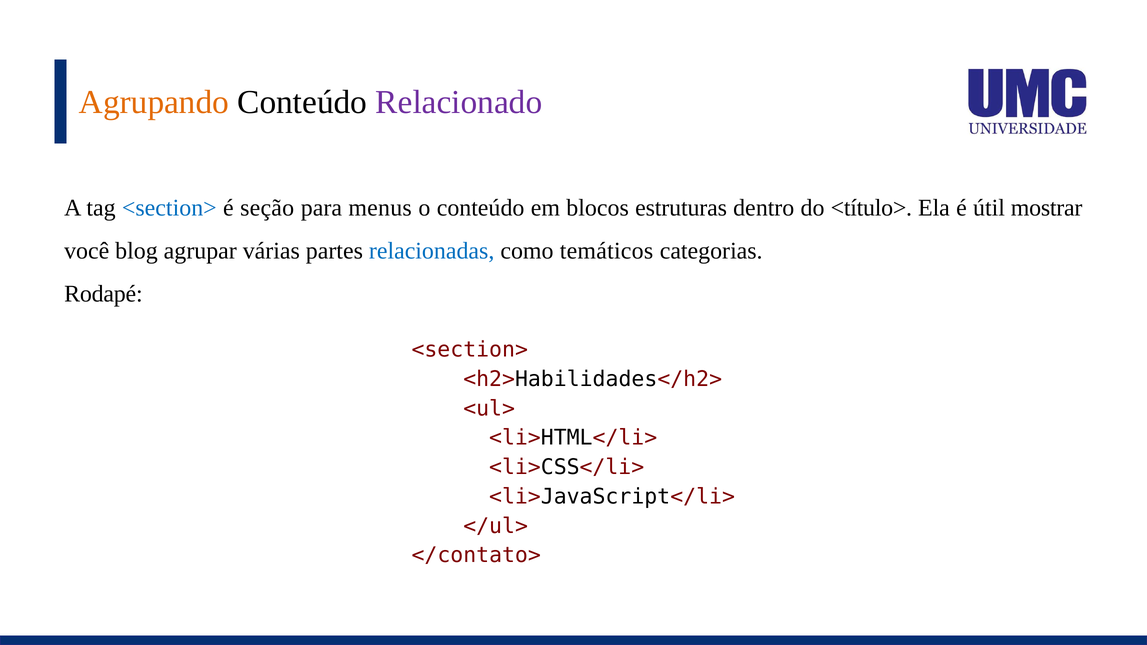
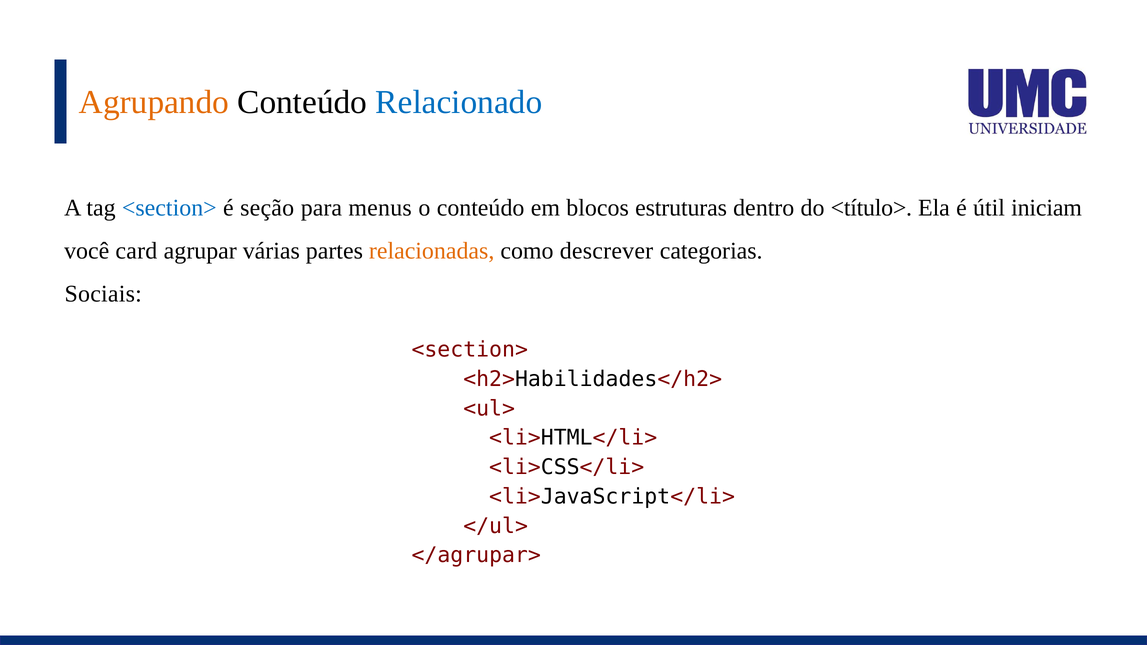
Relacionado colour: purple -> blue
mostrar: mostrar -> iniciam
blog: blog -> card
relacionadas colour: blue -> orange
temáticos: temáticos -> descrever
Rodapé: Rodapé -> Sociais
</contato>: </contato> -> </agrupar>
